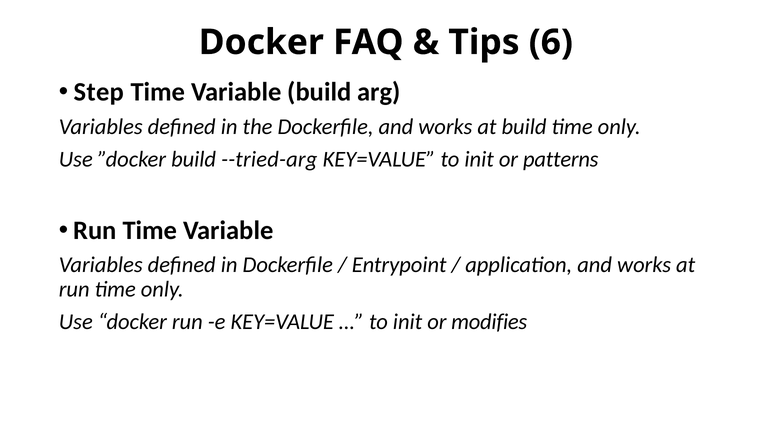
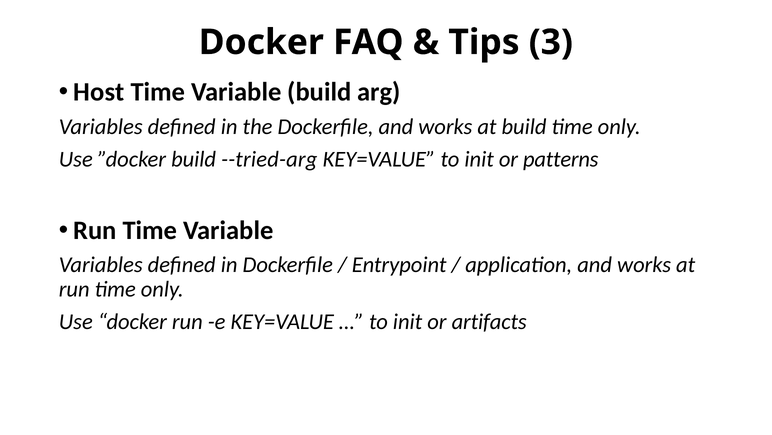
6: 6 -> 3
Step: Step -> Host
modifies: modifies -> artifacts
